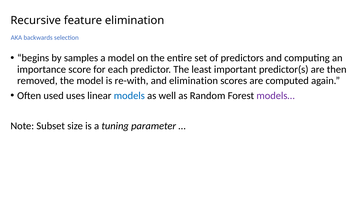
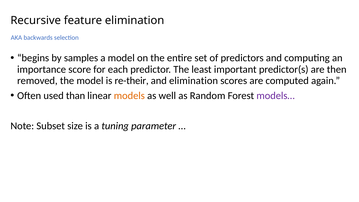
re-with: re-with -> re-their
uses: uses -> than
models colour: blue -> orange
